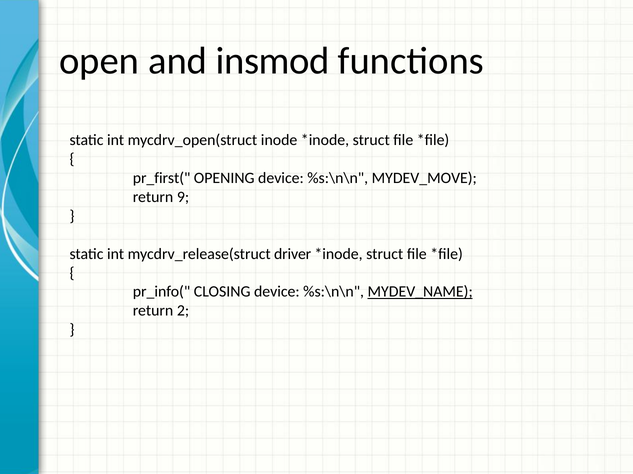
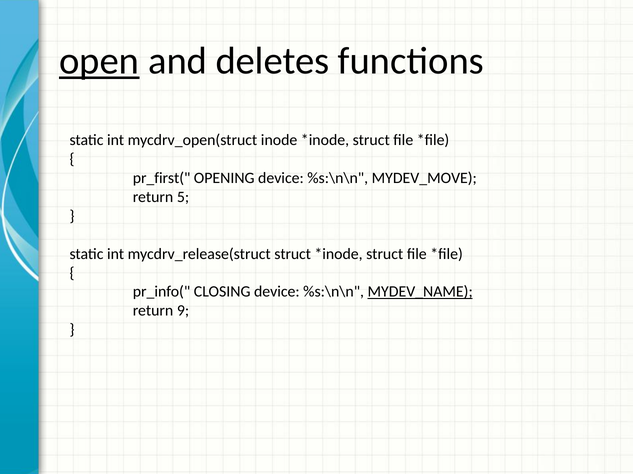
open underline: none -> present
insmod: insmod -> deletes
9: 9 -> 5
mycdrv_release(struct driver: driver -> struct
2: 2 -> 9
